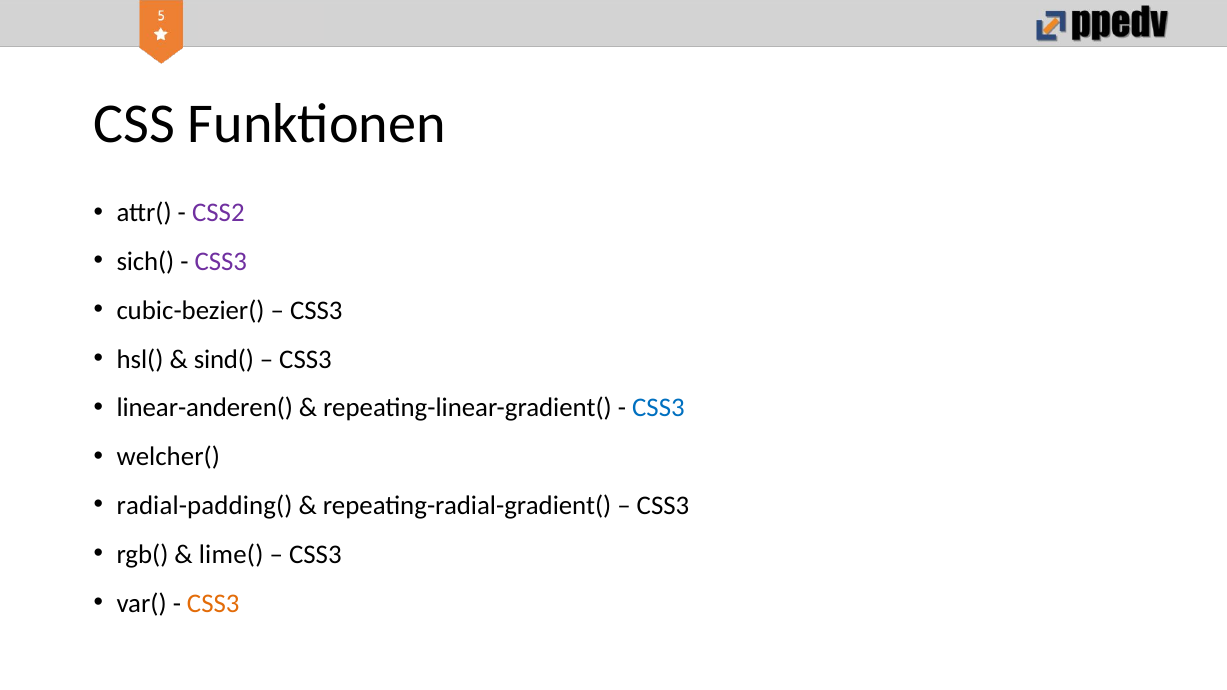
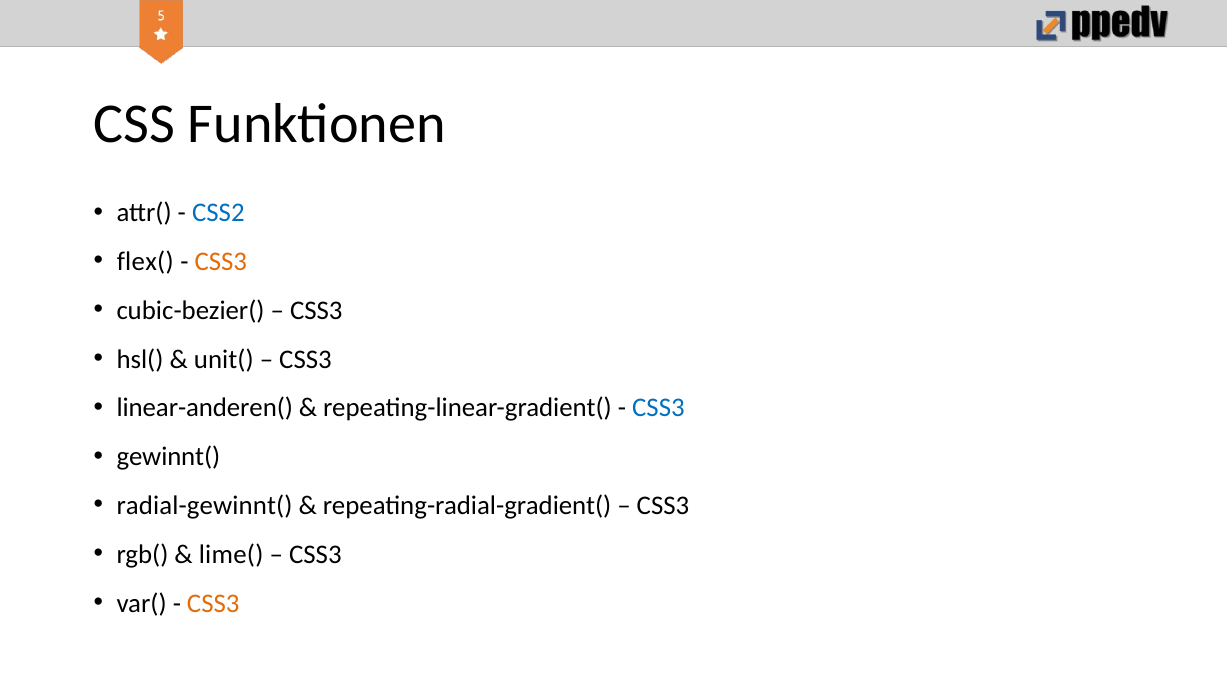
CSS2 colour: purple -> blue
sich(: sich( -> flex(
CSS3 at (221, 262) colour: purple -> orange
sind(: sind( -> unit(
welcher(: welcher( -> gewinnt(
radial-padding(: radial-padding( -> radial-gewinnt(
